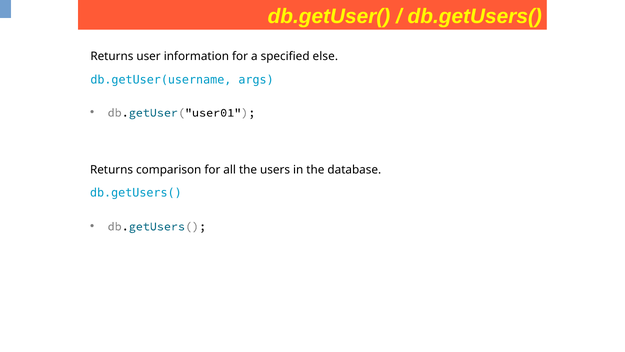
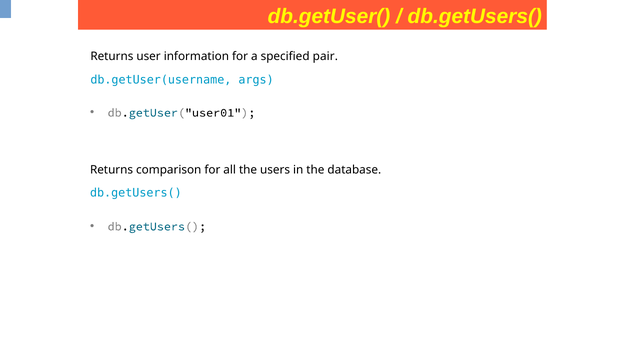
else: else -> pair
